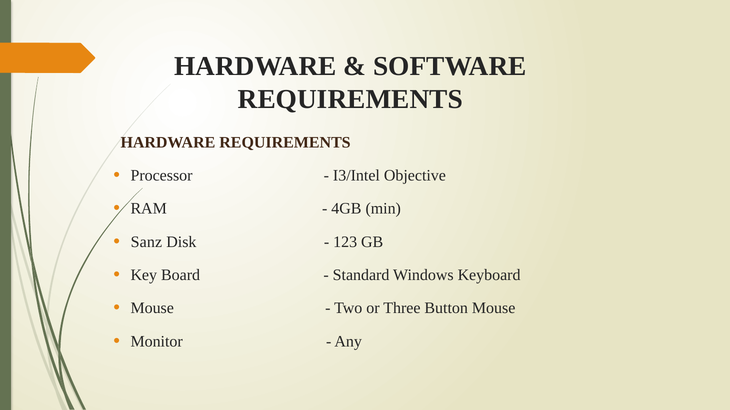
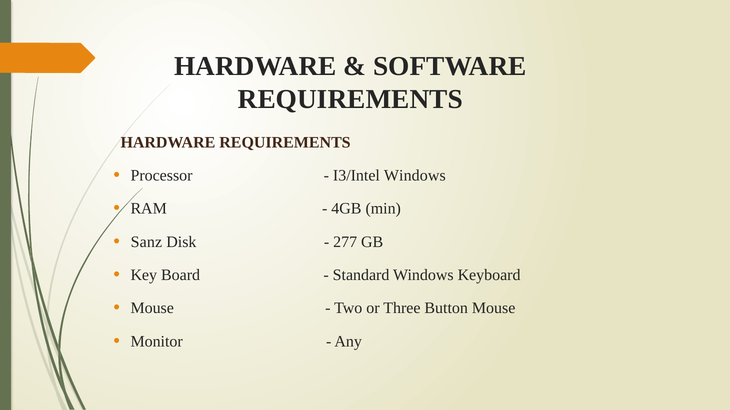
I3/Intel Objective: Objective -> Windows
123: 123 -> 277
